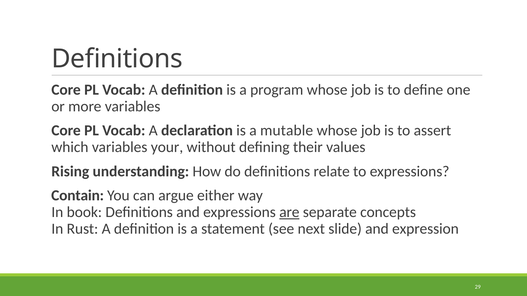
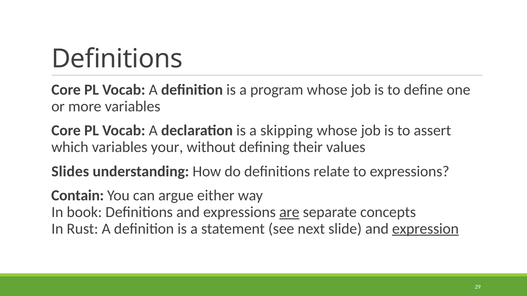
mutable: mutable -> skipping
Rising: Rising -> Slides
expression underline: none -> present
